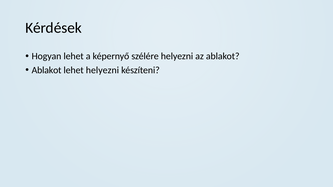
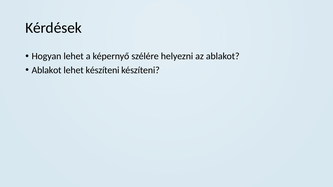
lehet helyezni: helyezni -> készíteni
